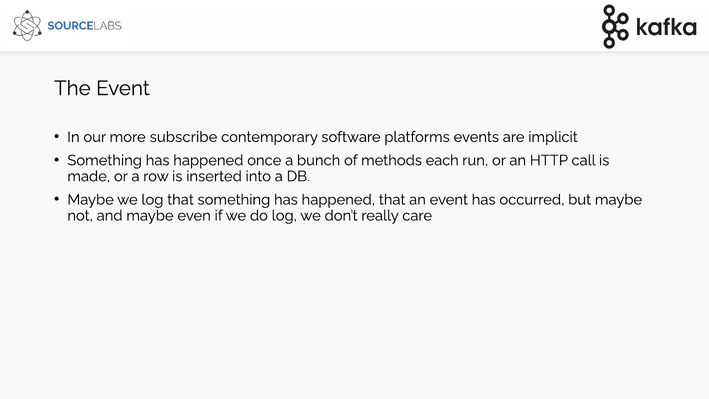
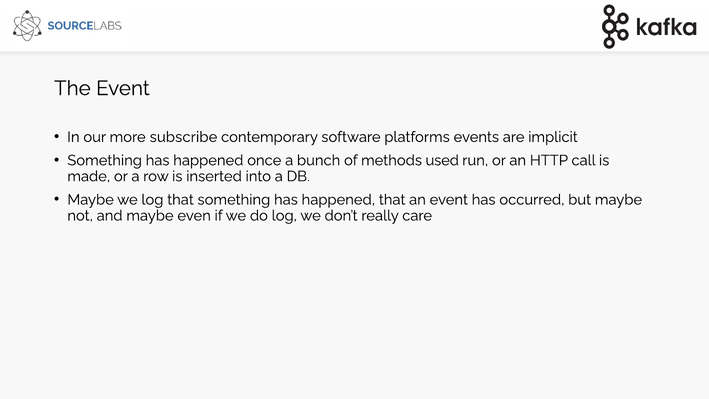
each: each -> used
